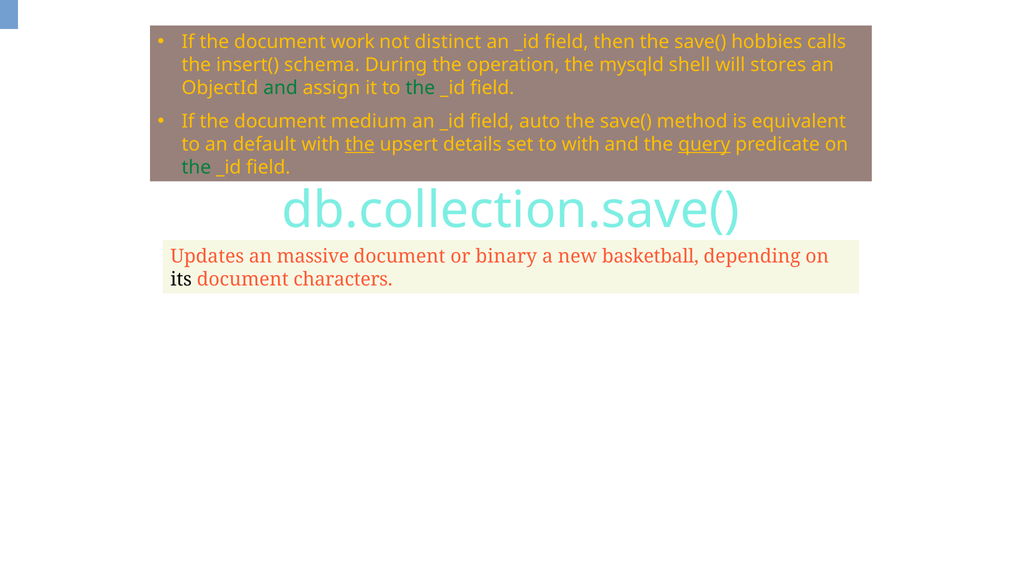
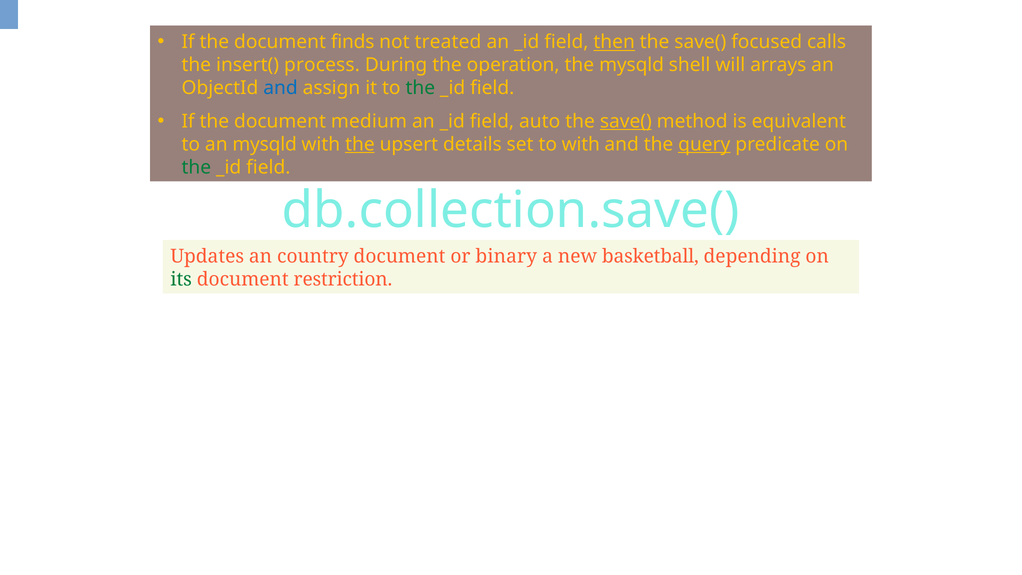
work: work -> finds
distinct: distinct -> treated
then underline: none -> present
hobbies: hobbies -> focused
schema: schema -> process
stores: stores -> arrays
and at (280, 88) colour: green -> blue
save( at (626, 121) underline: none -> present
an default: default -> mysqld
massive: massive -> country
its colour: black -> green
characters: characters -> restriction
